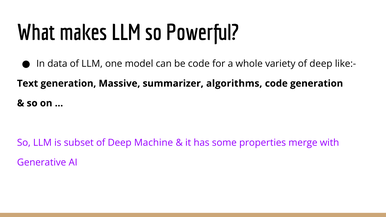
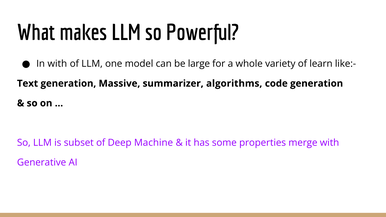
In data: data -> with
be code: code -> large
variety of deep: deep -> learn
